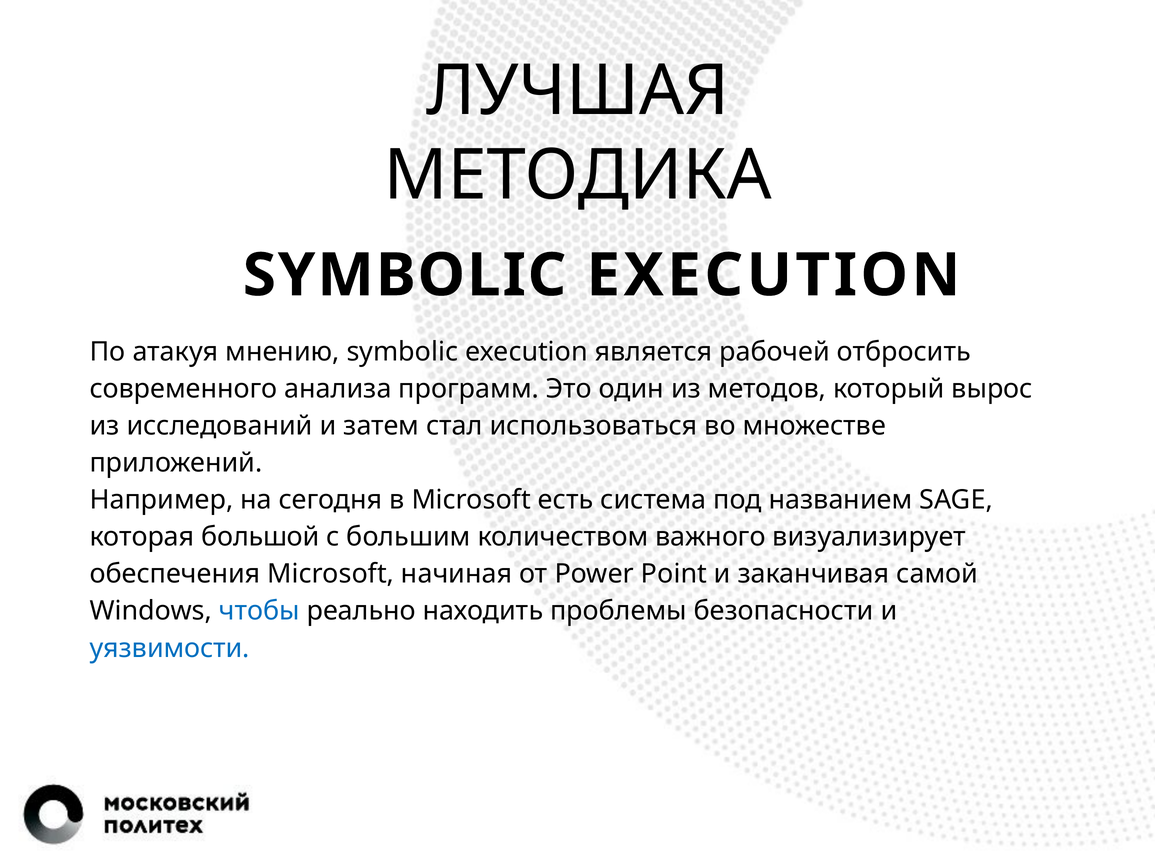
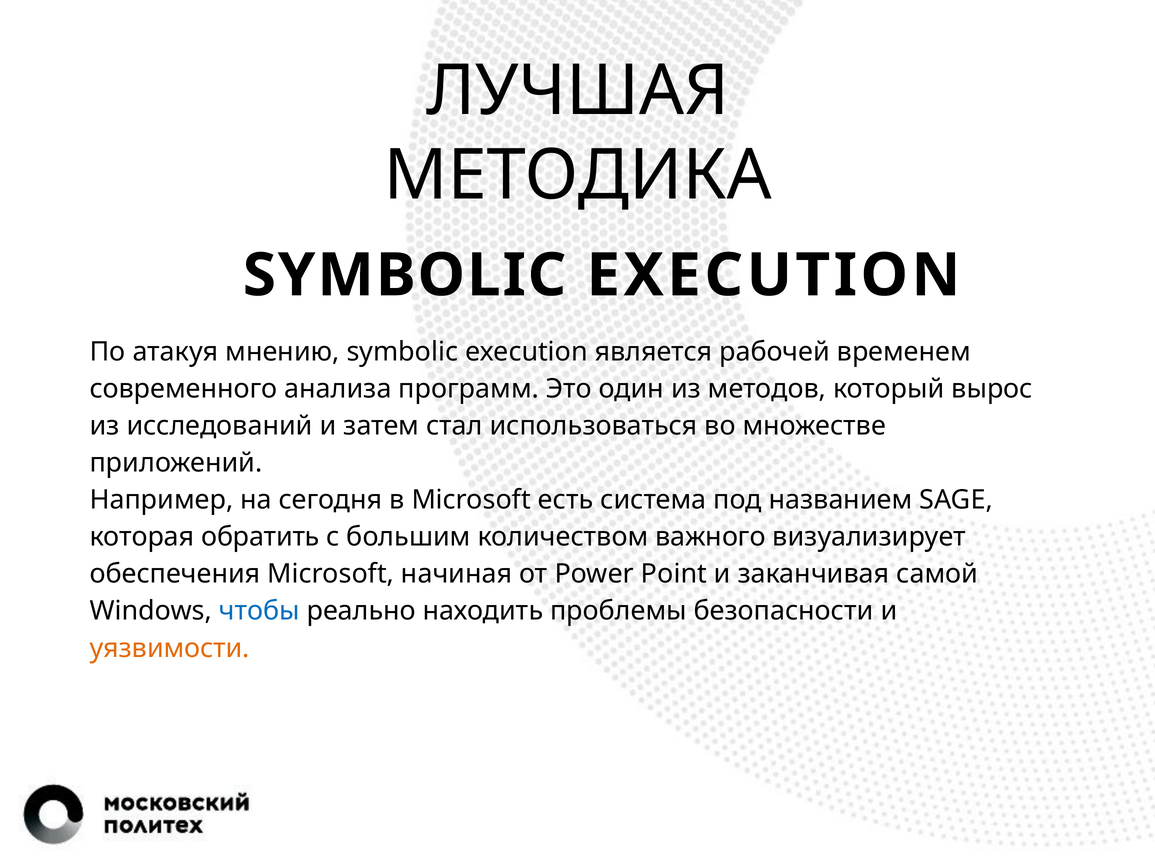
отбросить: отбросить -> временем
большой: большой -> обратить
уязвимости colour: blue -> orange
